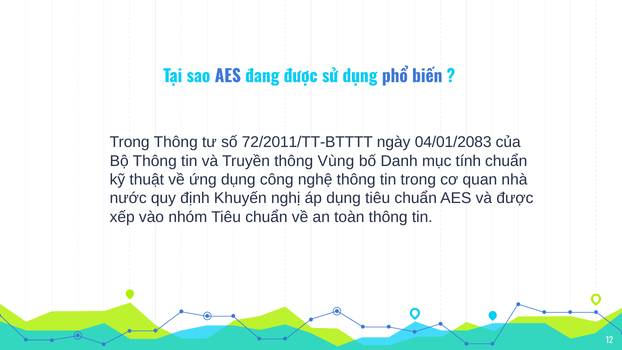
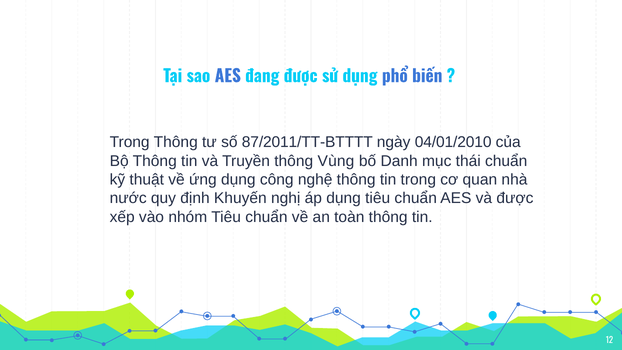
72/2011/TT-BTTTT: 72/2011/TT-BTTTT -> 87/2011/TT-BTTTT
04/01/2083: 04/01/2083 -> 04/01/2010
tính: tính -> thái
